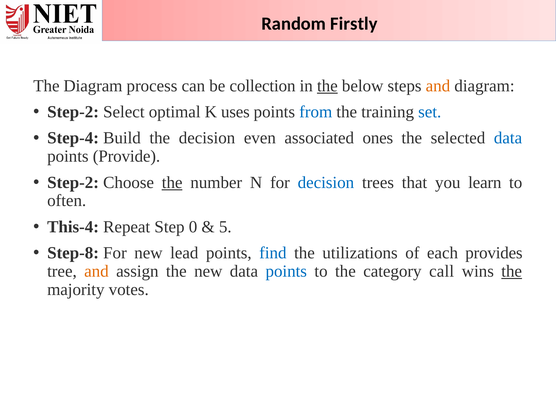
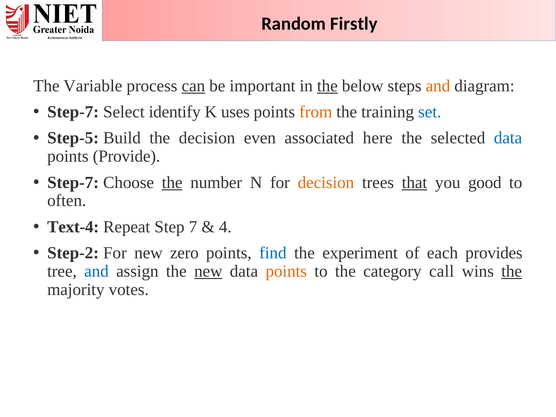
The Diagram: Diagram -> Variable
can underline: none -> present
collection: collection -> important
Step-2 at (73, 112): Step-2 -> Step-7
optimal: optimal -> identify
from colour: blue -> orange
Step-4: Step-4 -> Step-5
ones: ones -> here
Step-2 at (73, 182): Step-2 -> Step-7
decision at (326, 182) colour: blue -> orange
that underline: none -> present
learn: learn -> good
This-4: This-4 -> Text-4
0: 0 -> 7
5: 5 -> 4
Step-8: Step-8 -> Step-2
lead: lead -> zero
utilizations: utilizations -> experiment
and at (96, 271) colour: orange -> blue
new at (208, 271) underline: none -> present
points at (286, 271) colour: blue -> orange
